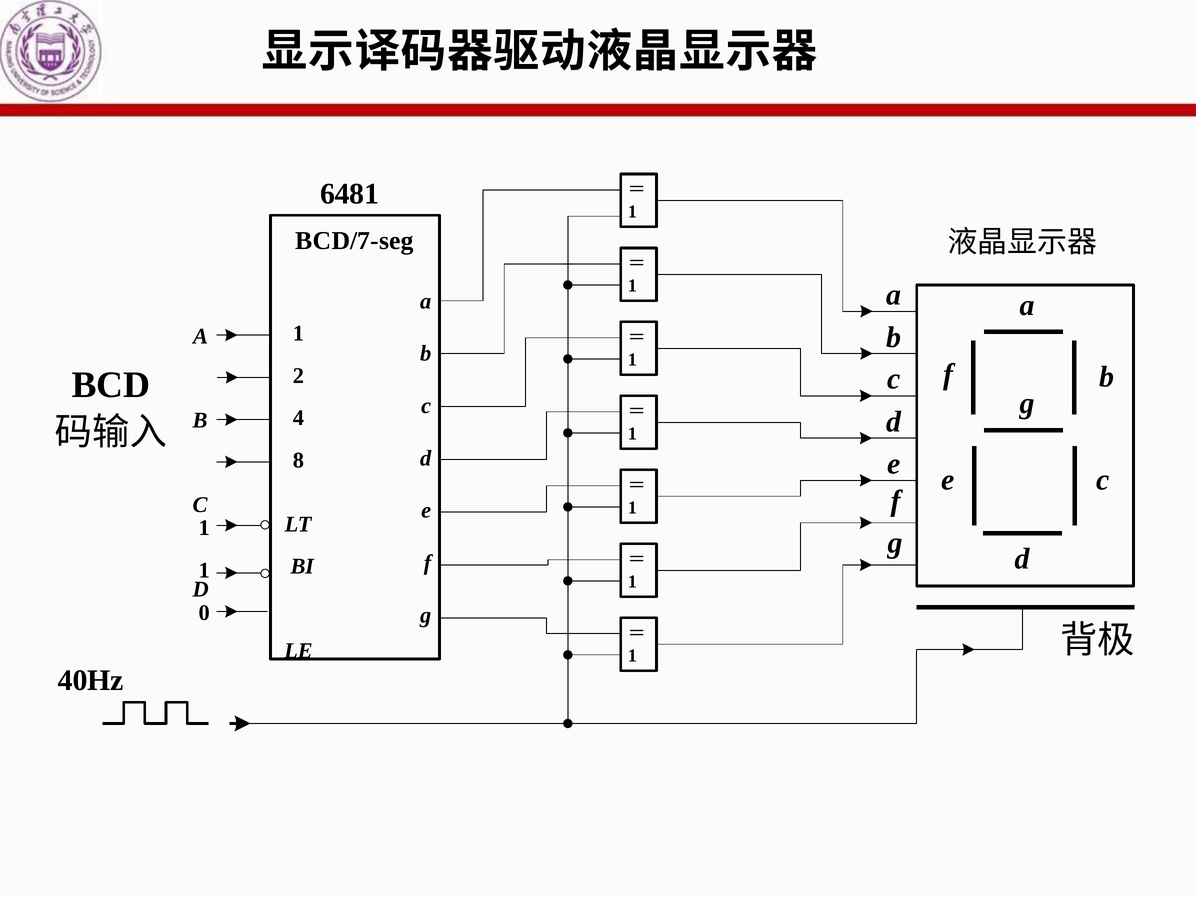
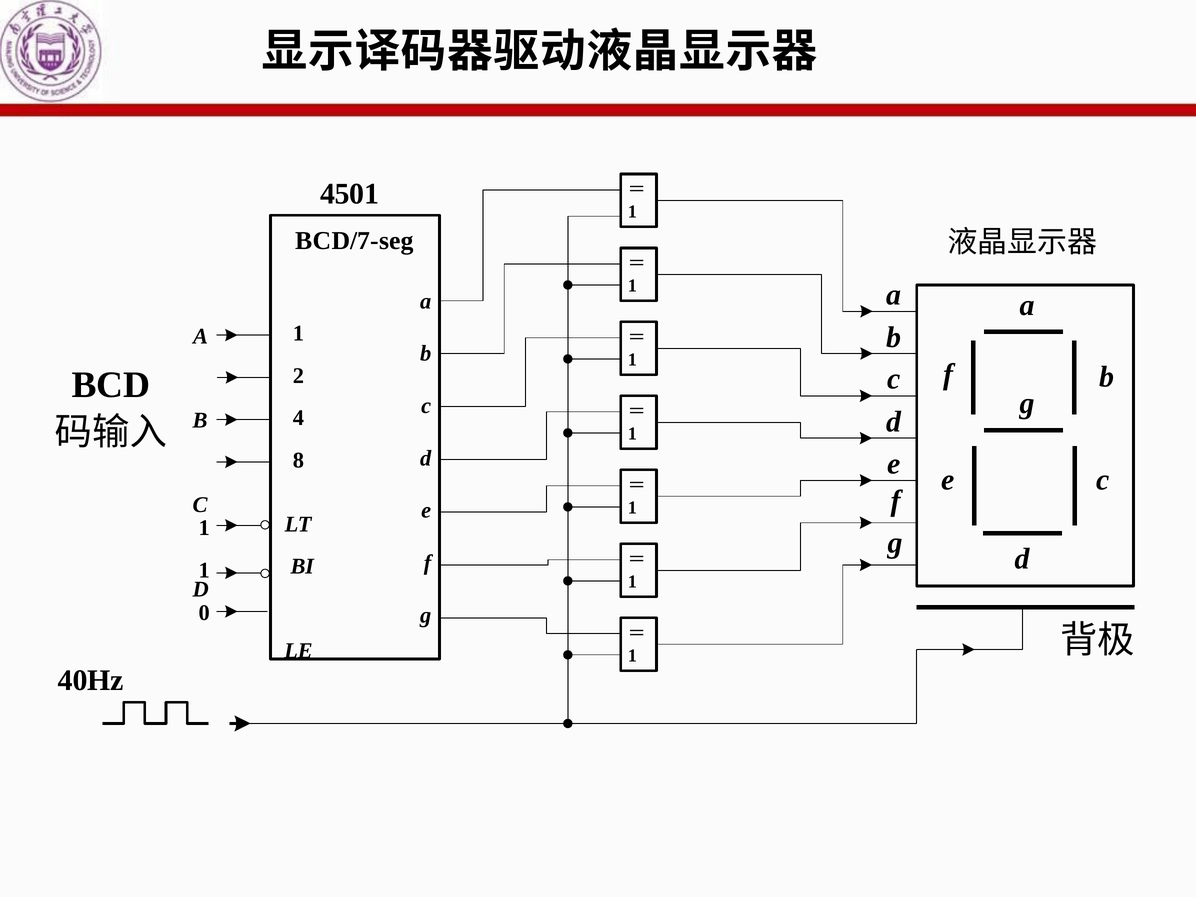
6481: 6481 -> 4501
